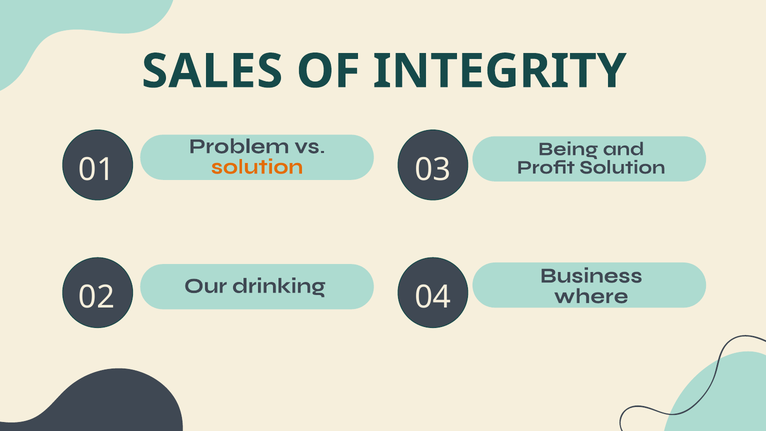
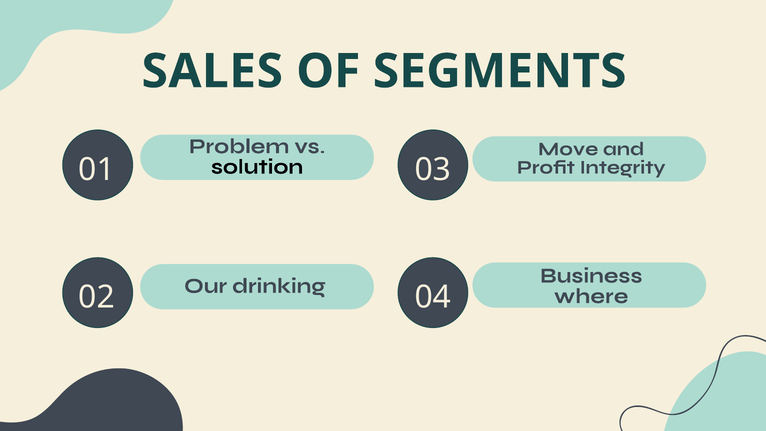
INTEGRITY: INTEGRITY -> SEGMENTS
Being: Being -> Move
solution at (257, 167) colour: orange -> black
Profit Solution: Solution -> Integrity
